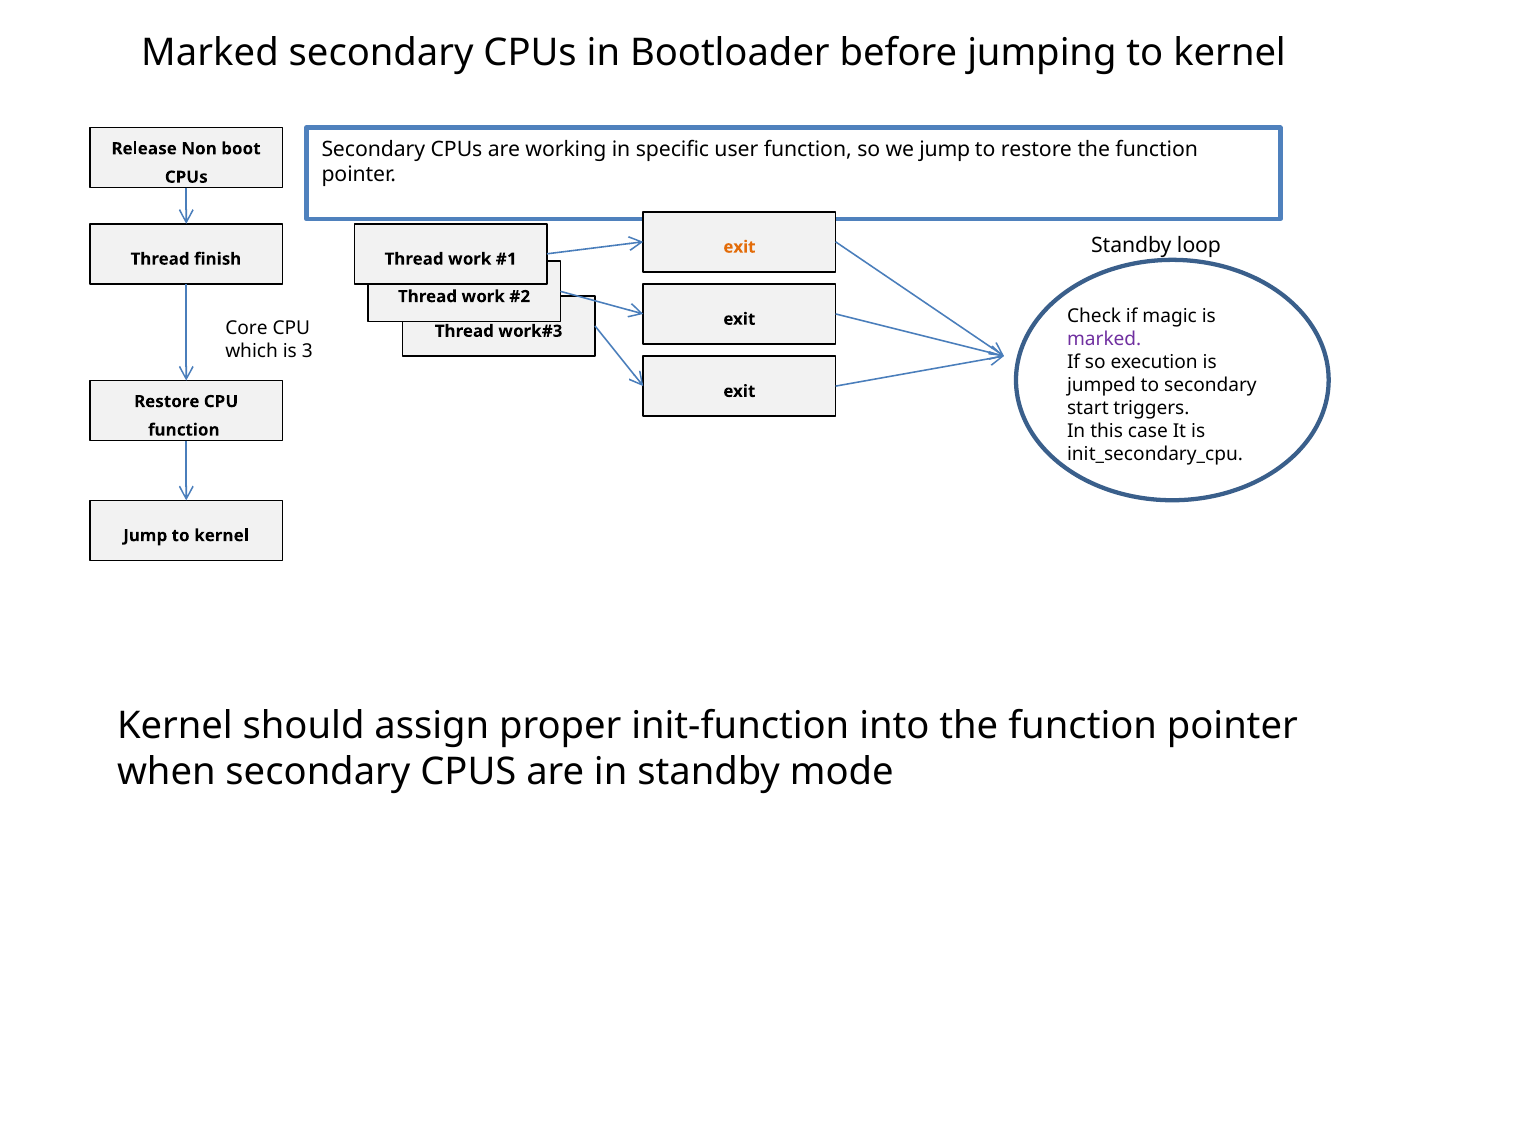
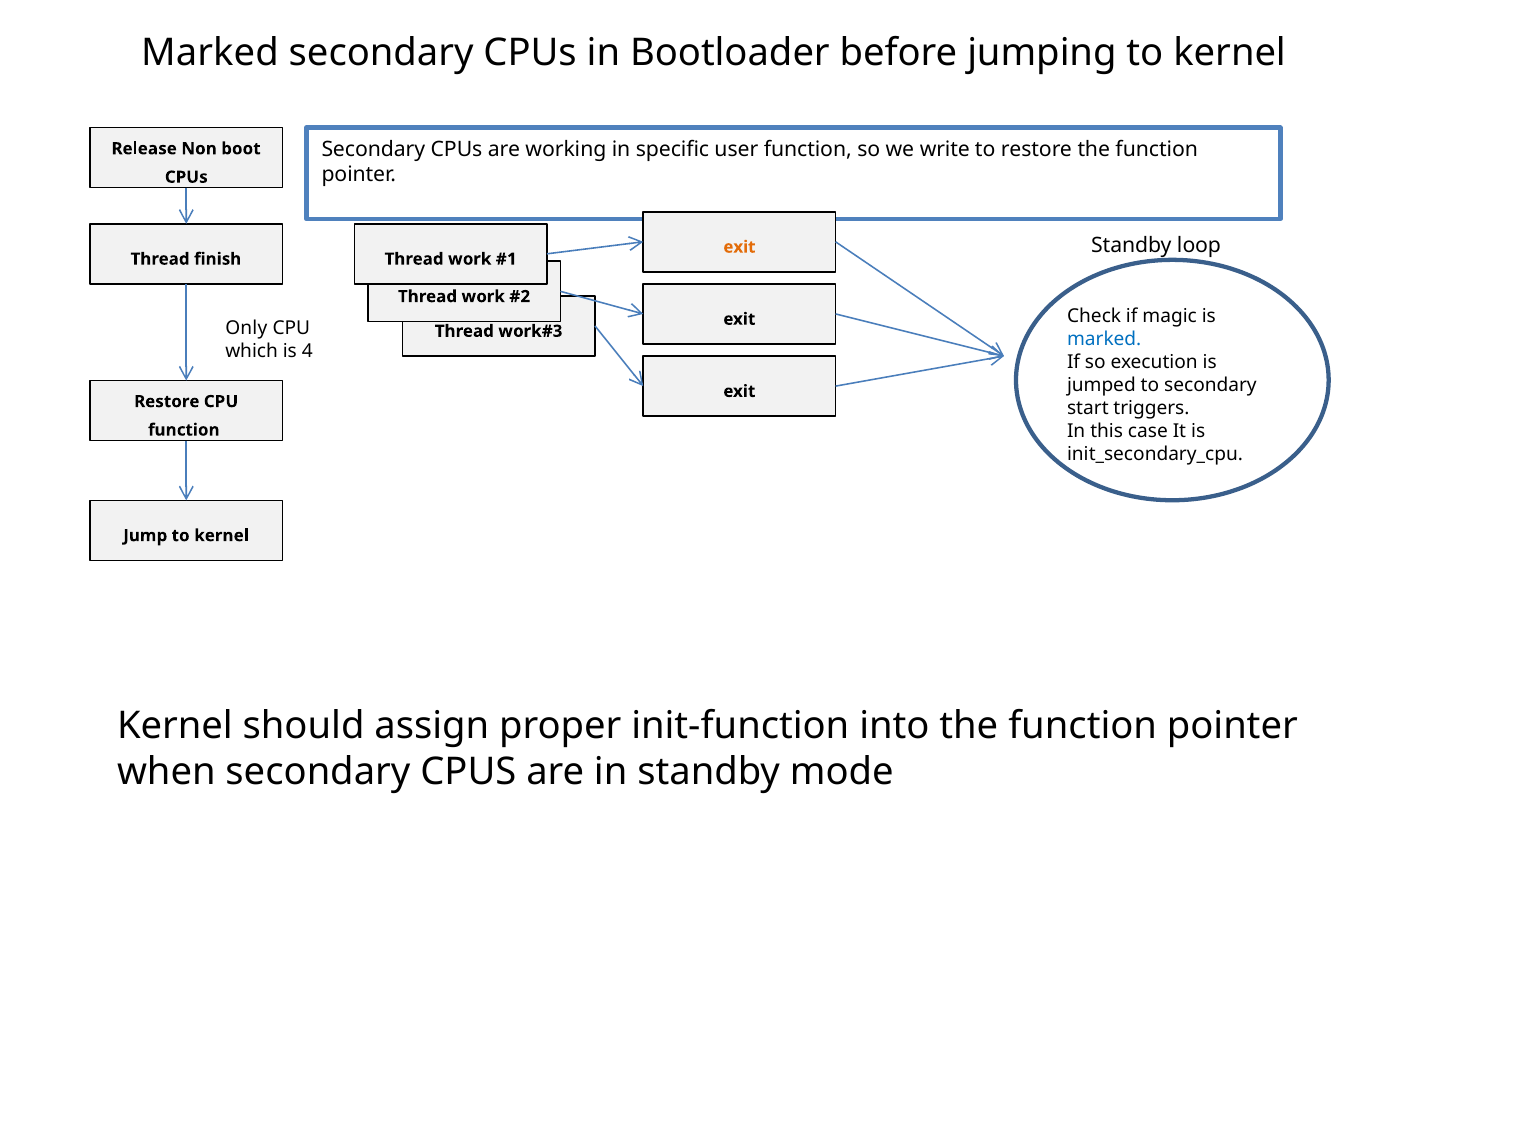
we jump: jump -> write
Core: Core -> Only
marked at (1104, 339) colour: purple -> blue
3: 3 -> 4
